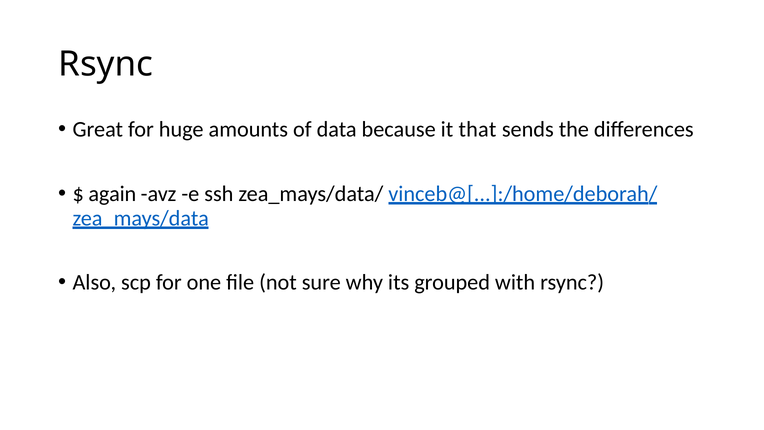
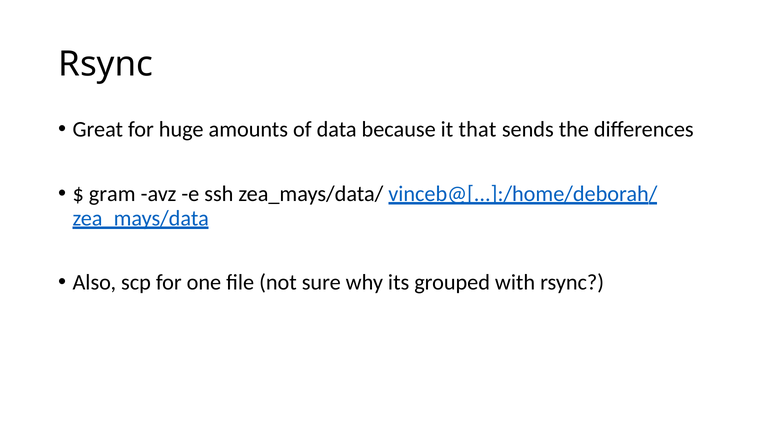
again: again -> gram
